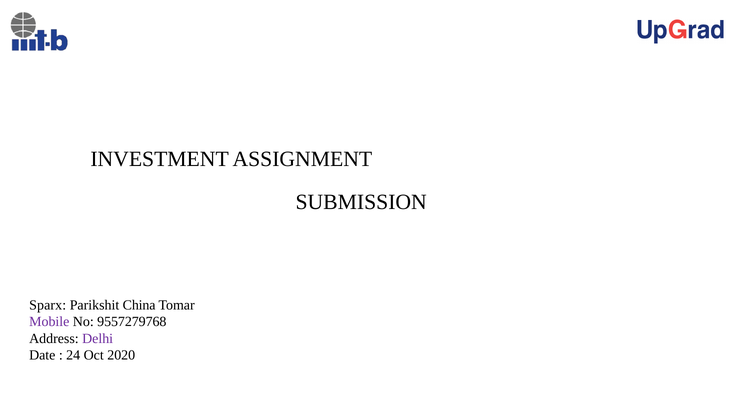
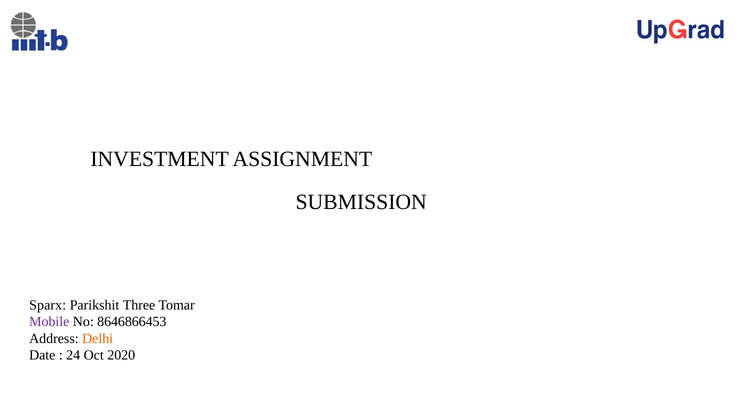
China: China -> Three
9557279768: 9557279768 -> 8646866453
Delhi colour: purple -> orange
